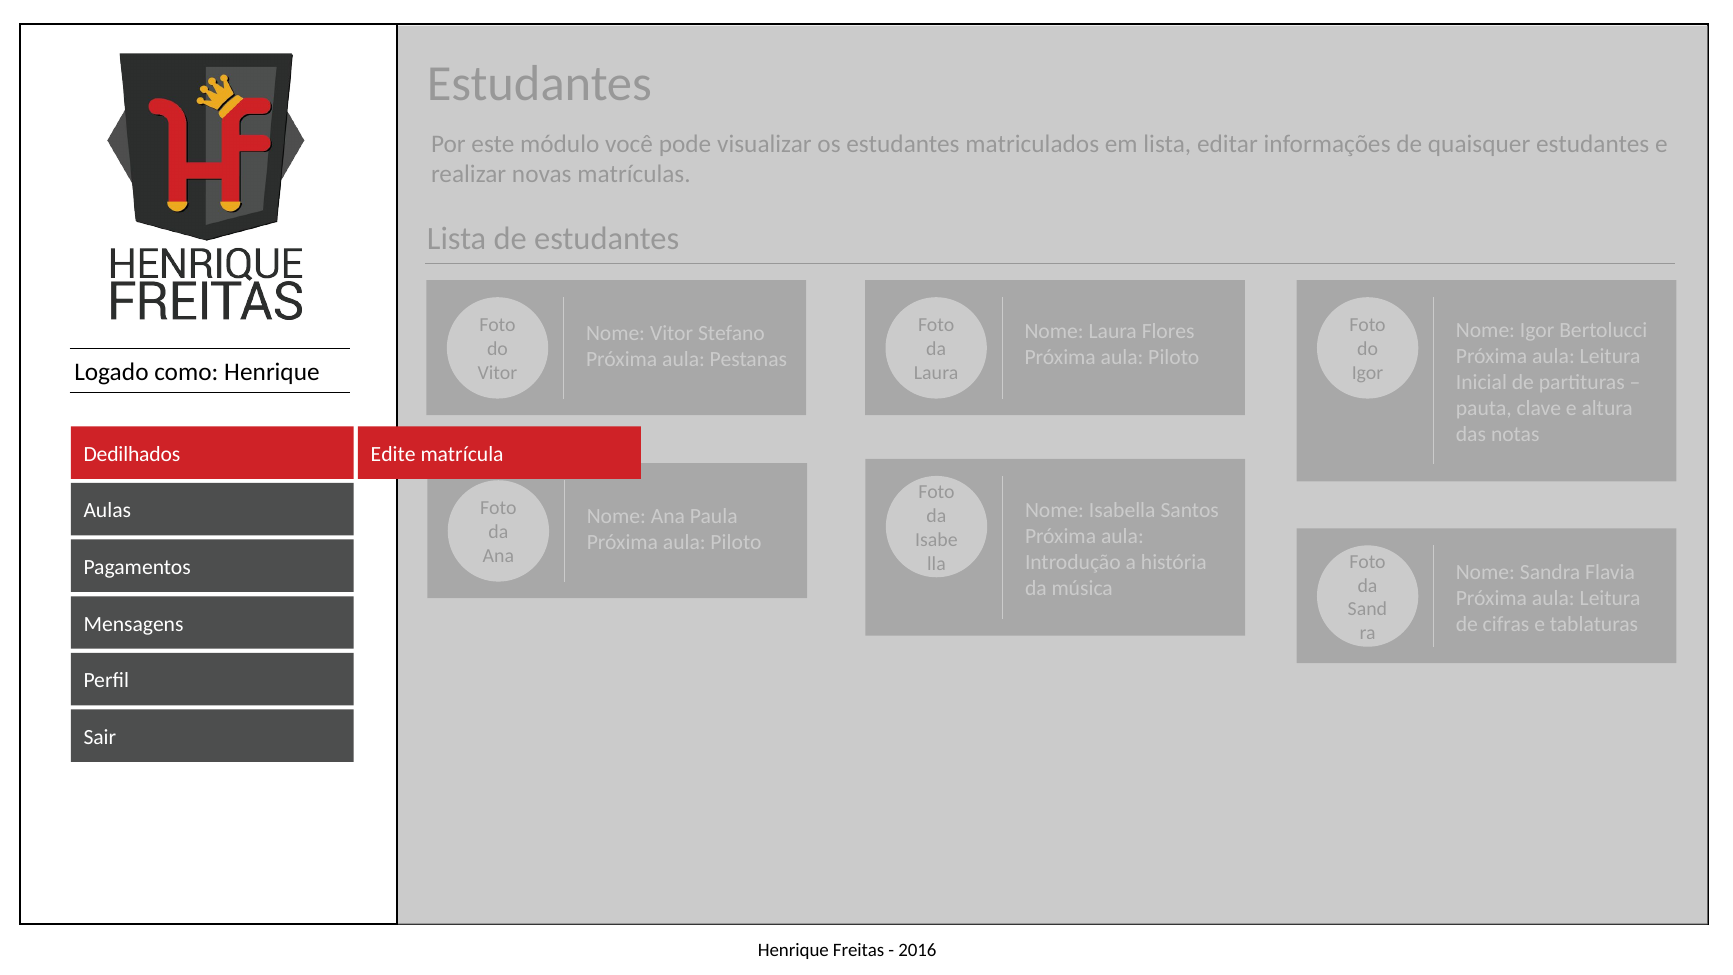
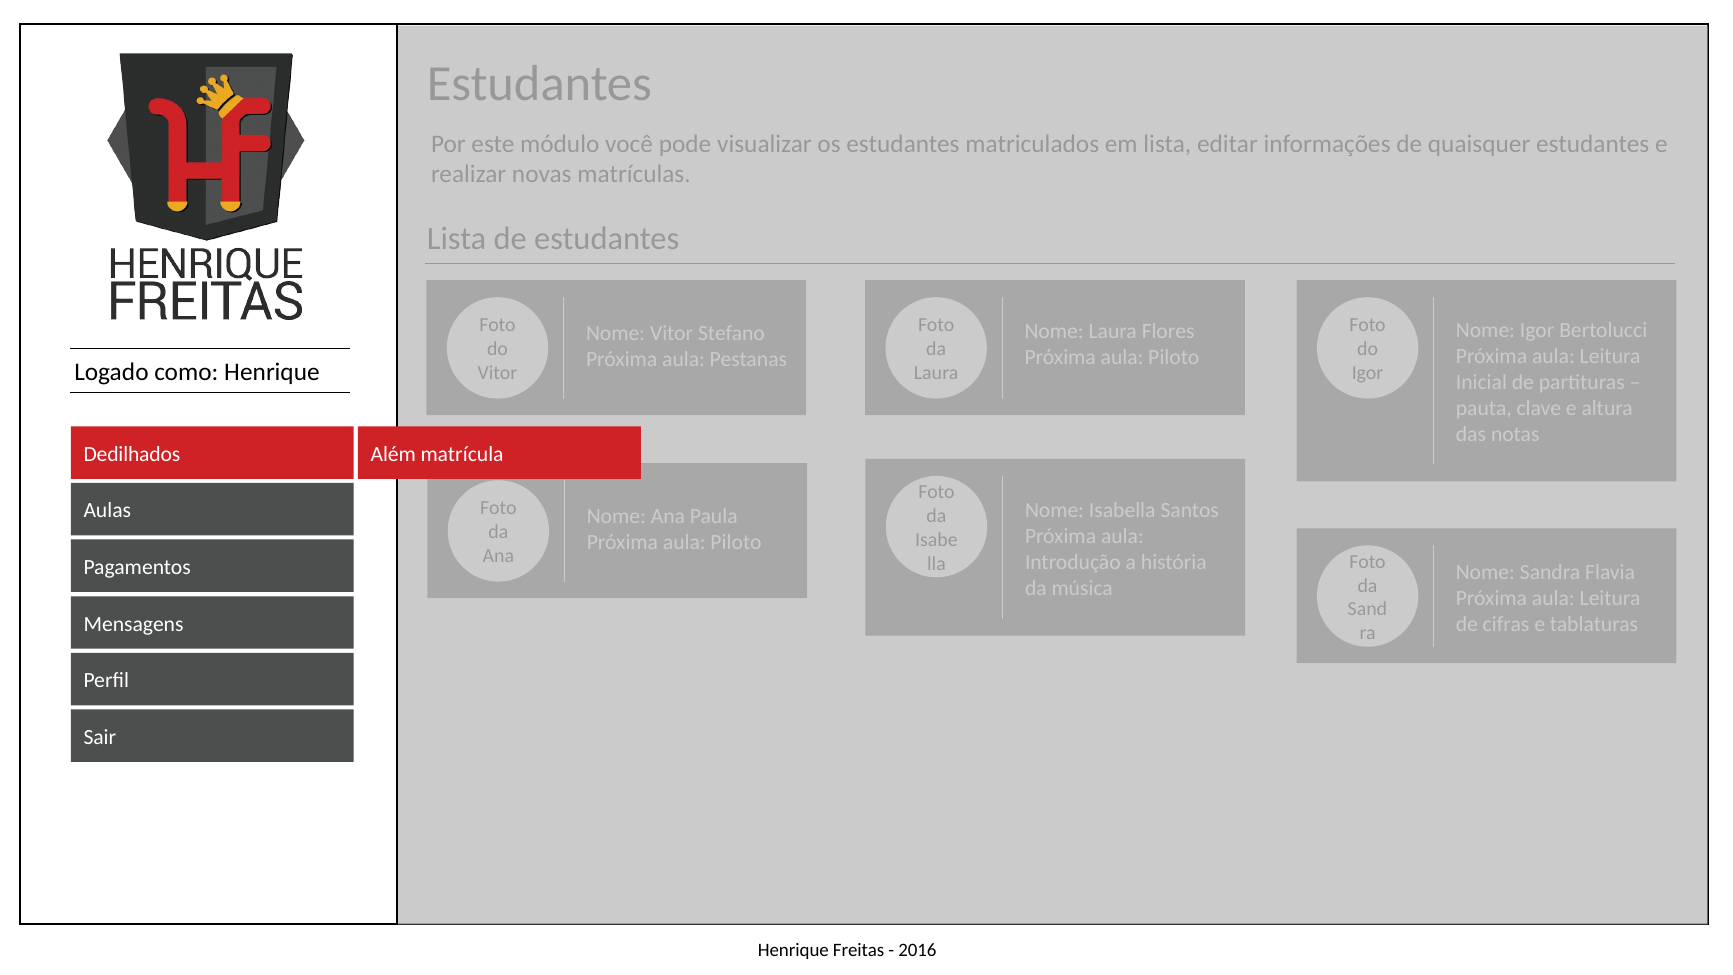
Edite: Edite -> Além
